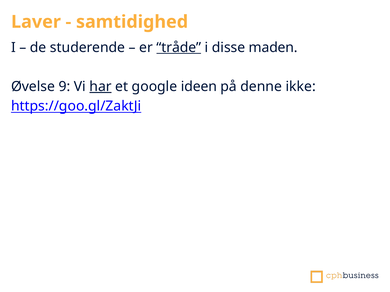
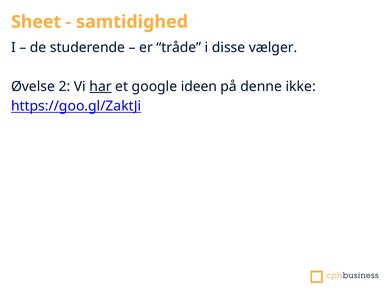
Laver: Laver -> Sheet
tråde underline: present -> none
maden: maden -> vælger
9: 9 -> 2
